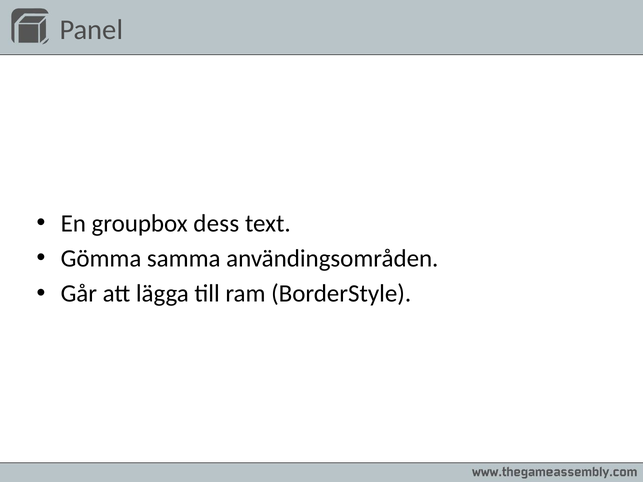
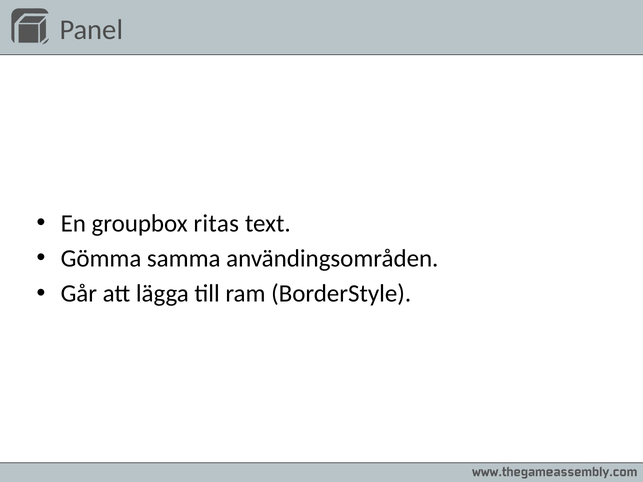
dess: dess -> ritas
